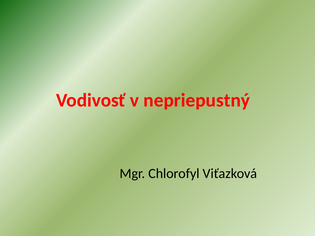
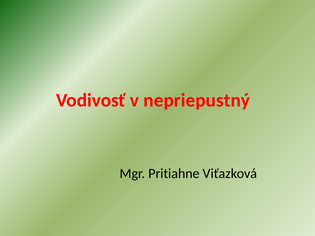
Chlorofyl: Chlorofyl -> Pritiahne
